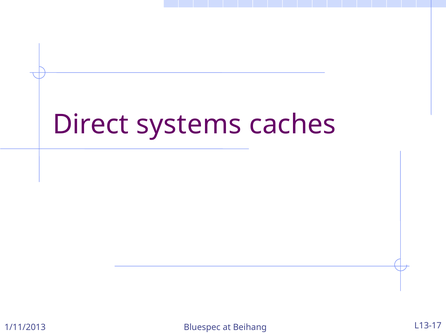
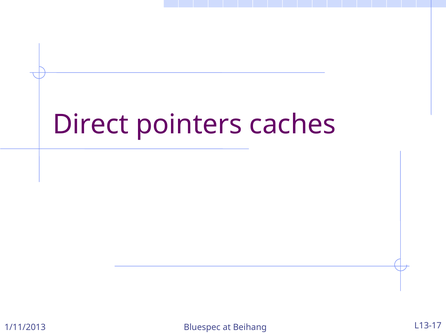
systems: systems -> pointers
